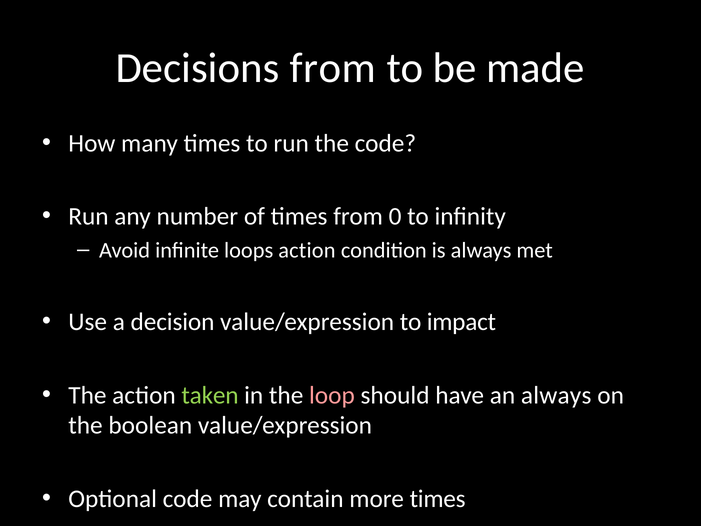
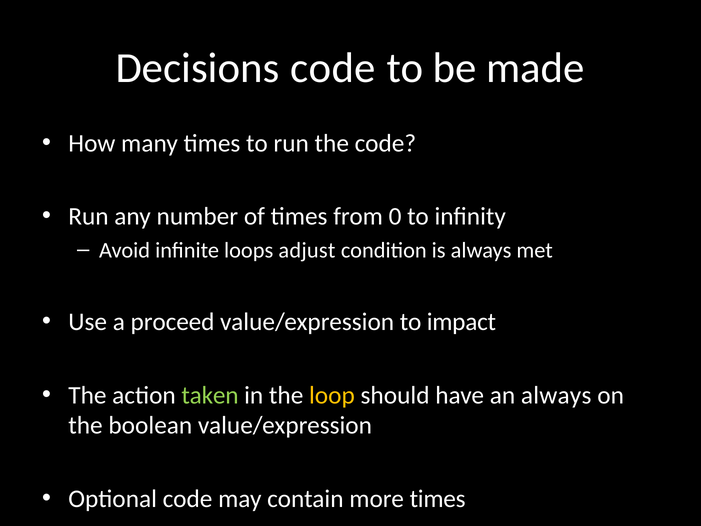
Decisions from: from -> code
loops action: action -> adjust
decision: decision -> proceed
loop colour: pink -> yellow
